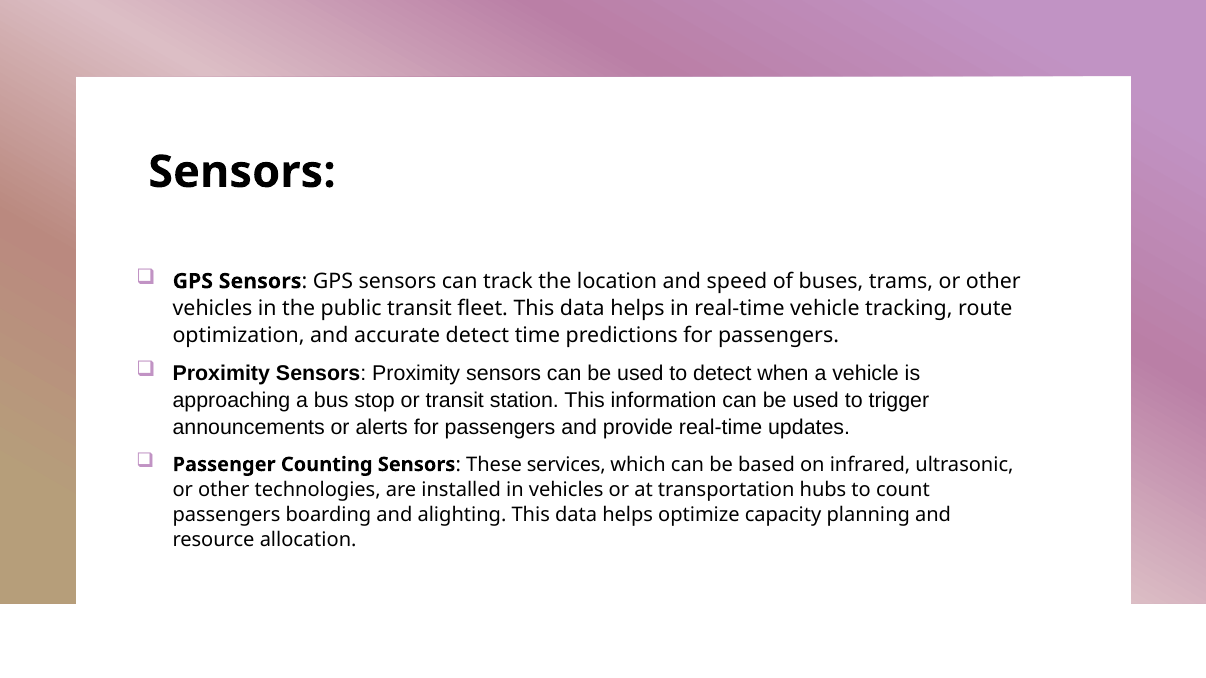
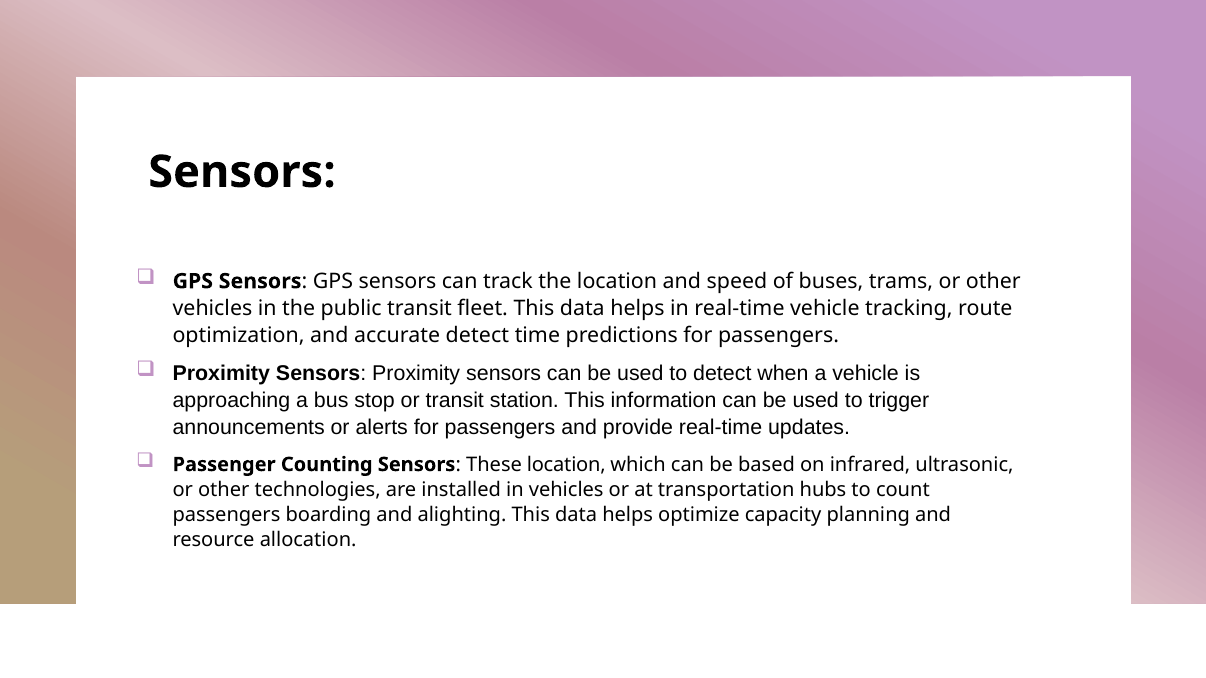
These services: services -> location
